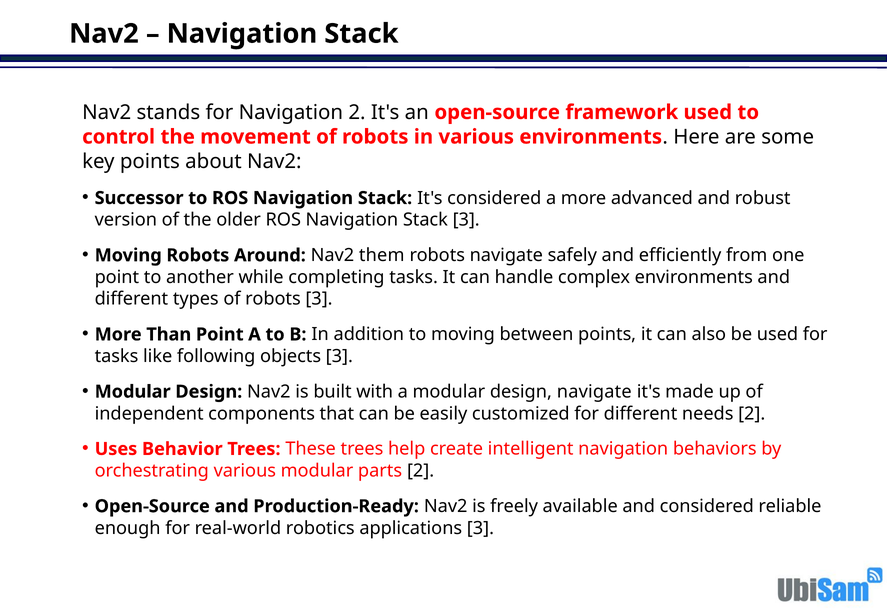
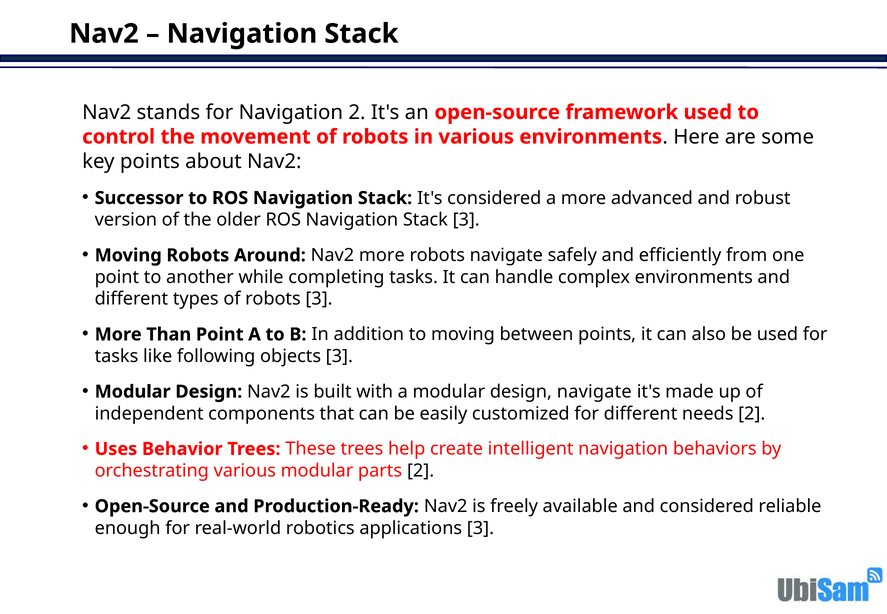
Nav2 them: them -> more
